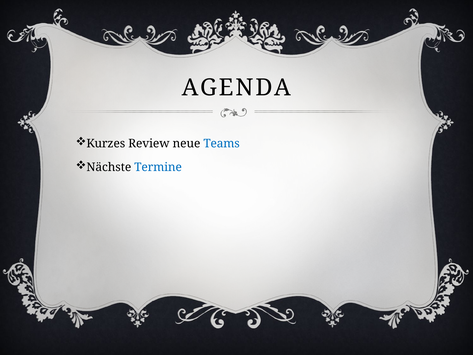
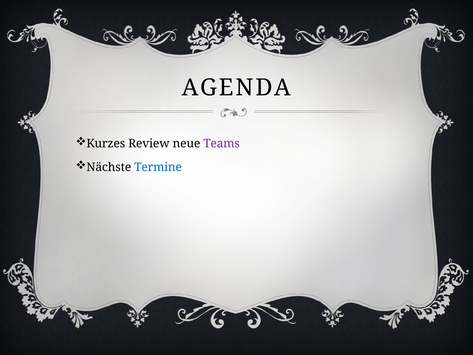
Teams colour: blue -> purple
